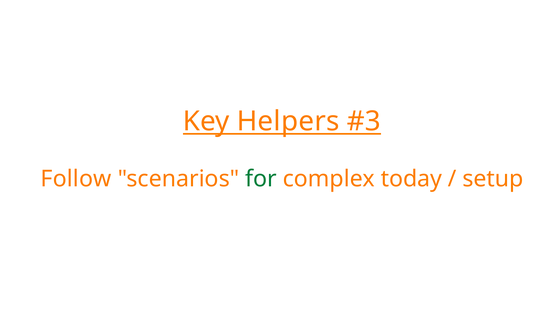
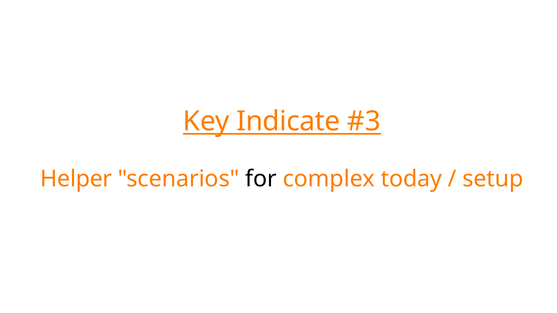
Helpers: Helpers -> Indicate
Follow: Follow -> Helper
for colour: green -> black
